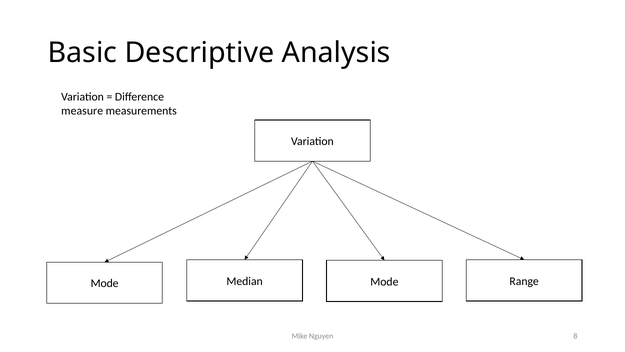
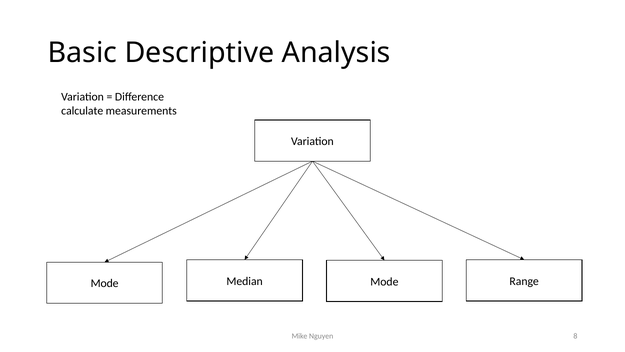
measure: measure -> calculate
